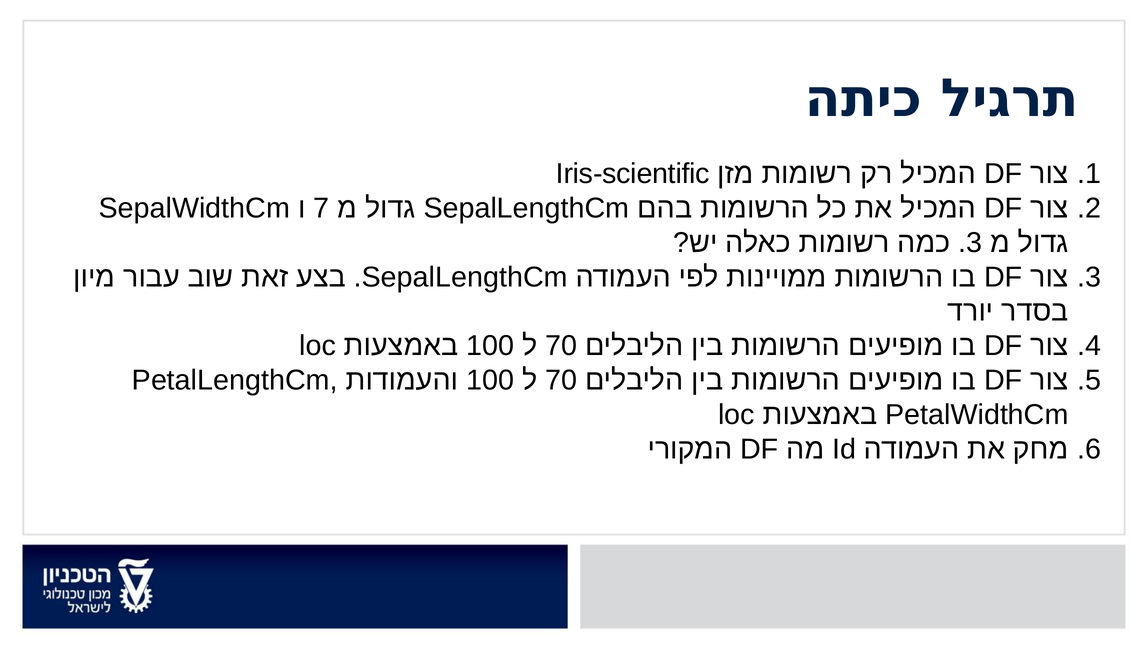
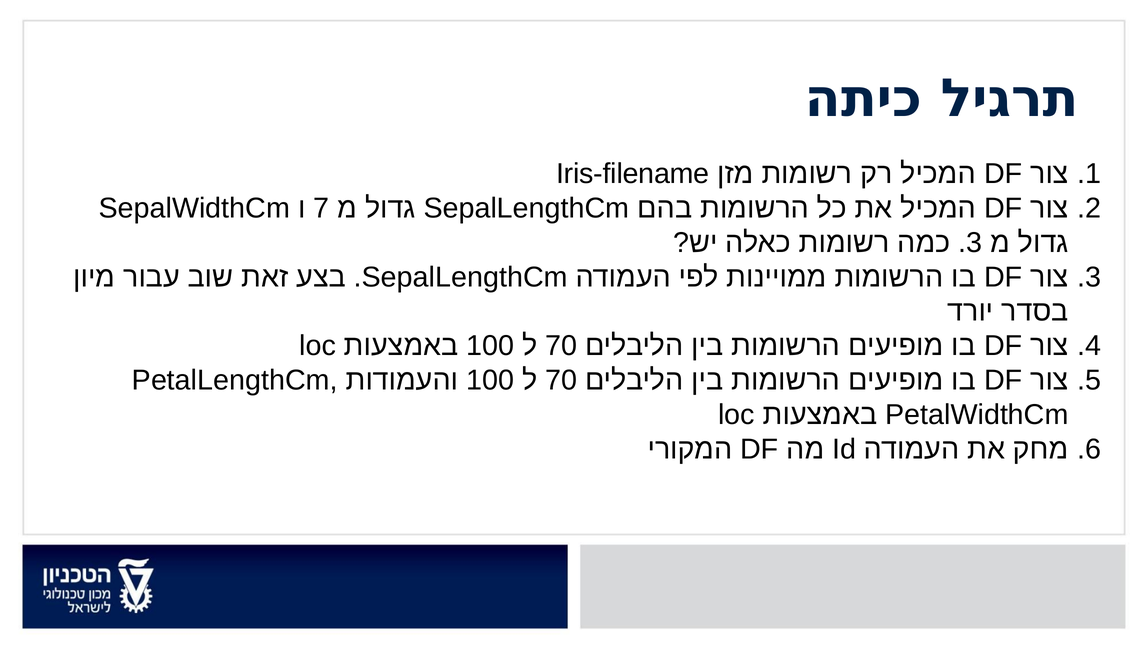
Iris-scientific: Iris-scientific -> Iris-filename
